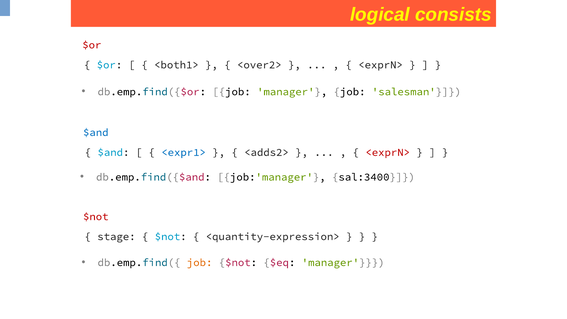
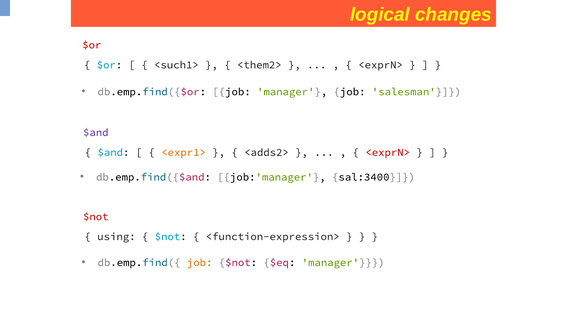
consists: consists -> changes
<both1>: <both1> -> <such1>
<over2>: <over2> -> <them2>
$and at (96, 132) colour: blue -> purple
<expr1> colour: blue -> orange
stage: stage -> using
<quantity-expression>: <quantity-expression> -> <function-expression>
